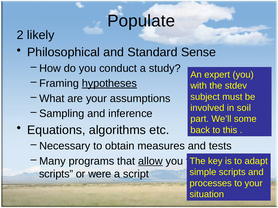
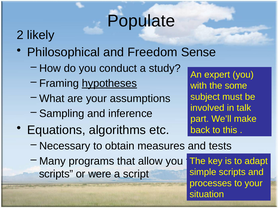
Standard: Standard -> Freedom
stdev: stdev -> some
soil: soil -> talk
some: some -> make
allow underline: present -> none
